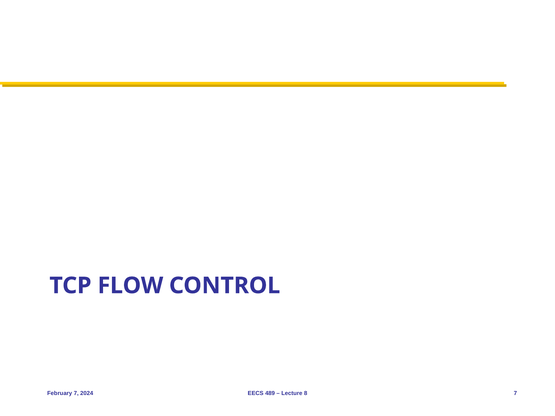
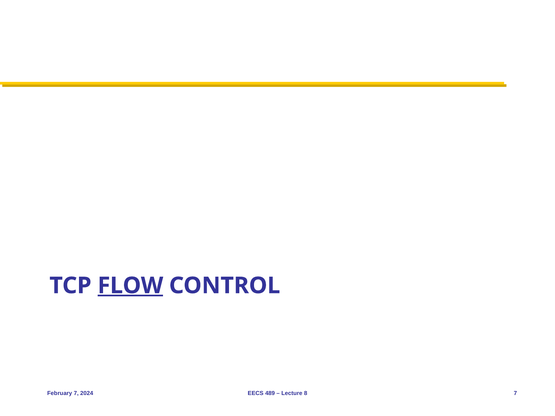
FLOW underline: none -> present
